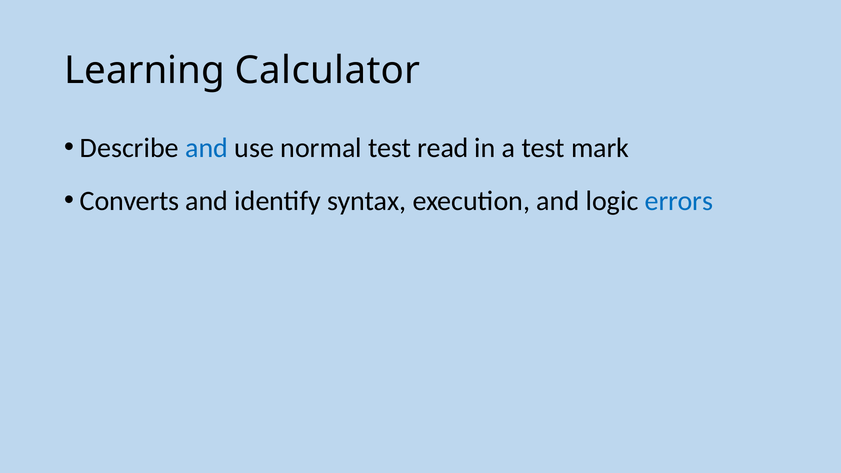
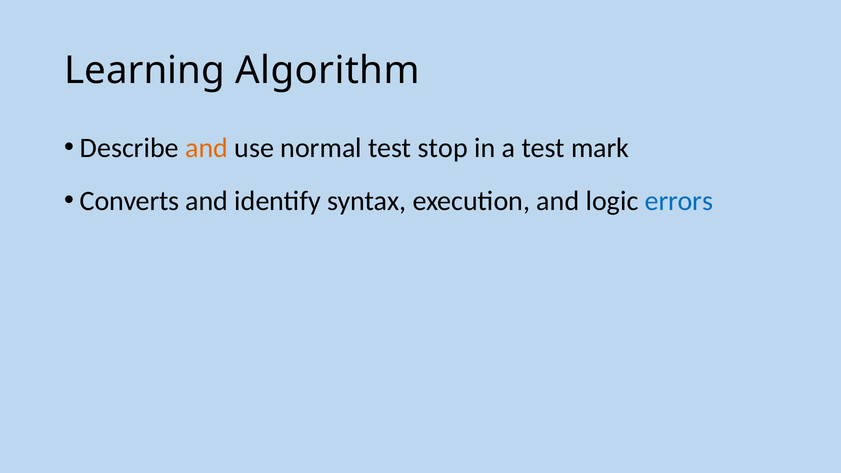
Calculator: Calculator -> Algorithm
and at (207, 148) colour: blue -> orange
read: read -> stop
